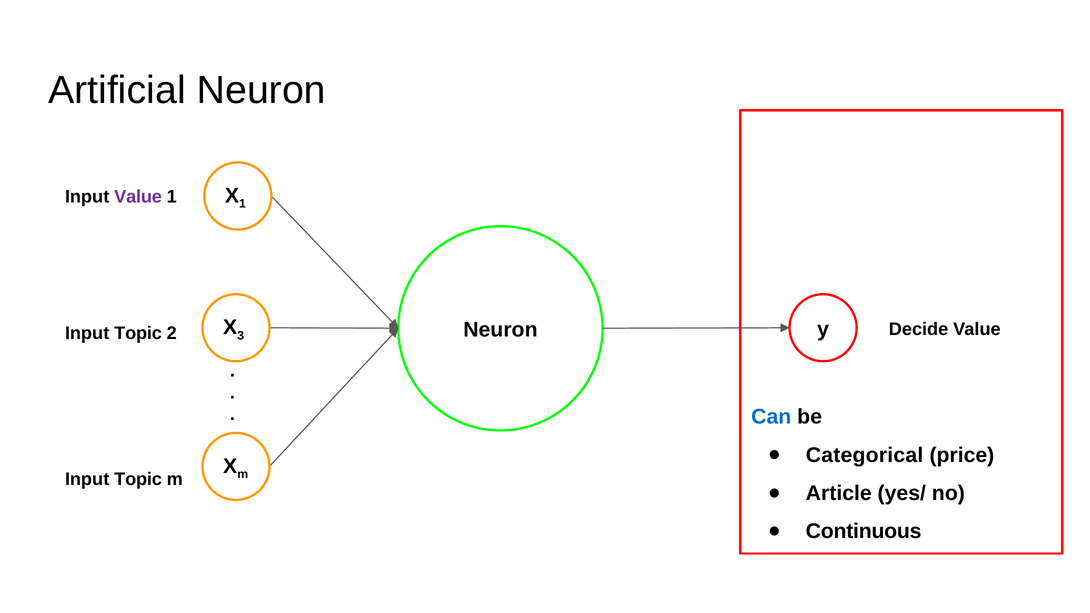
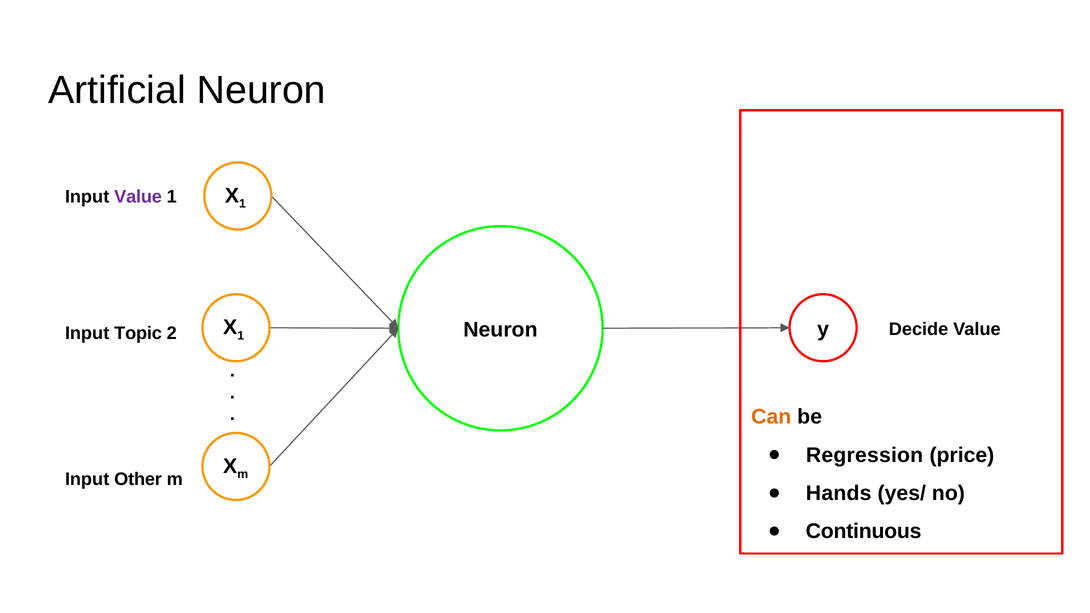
3 at (241, 336): 3 -> 1
Can colour: blue -> orange
Categorical: Categorical -> Regression
Topic at (138, 479): Topic -> Other
Article: Article -> Hands
